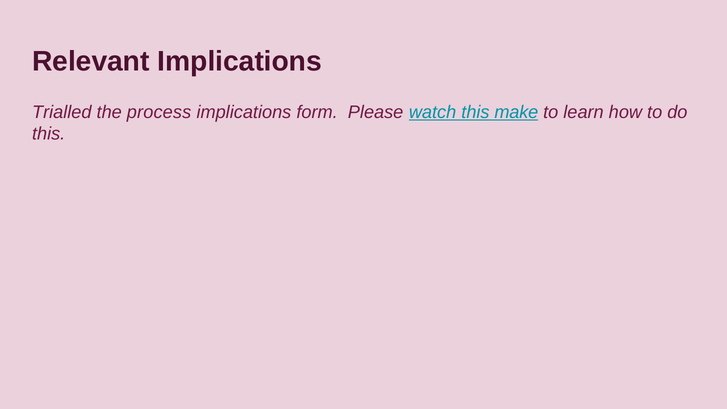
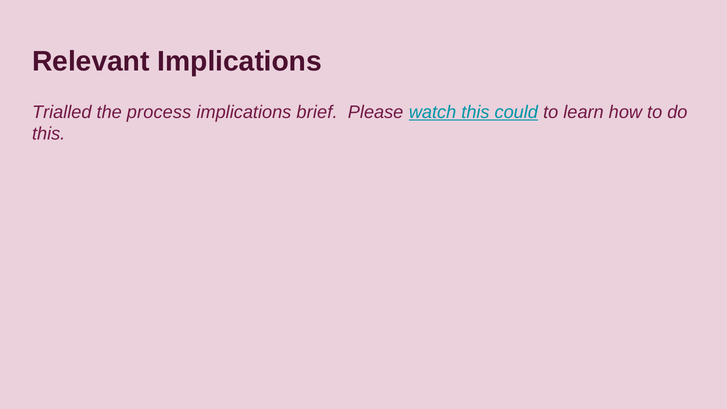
form: form -> brief
make: make -> could
